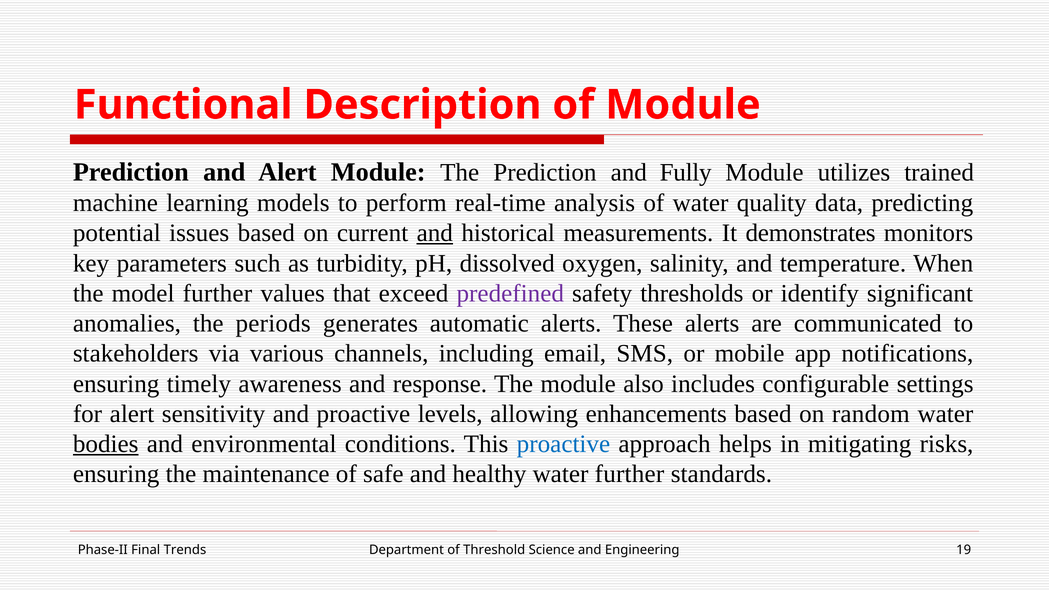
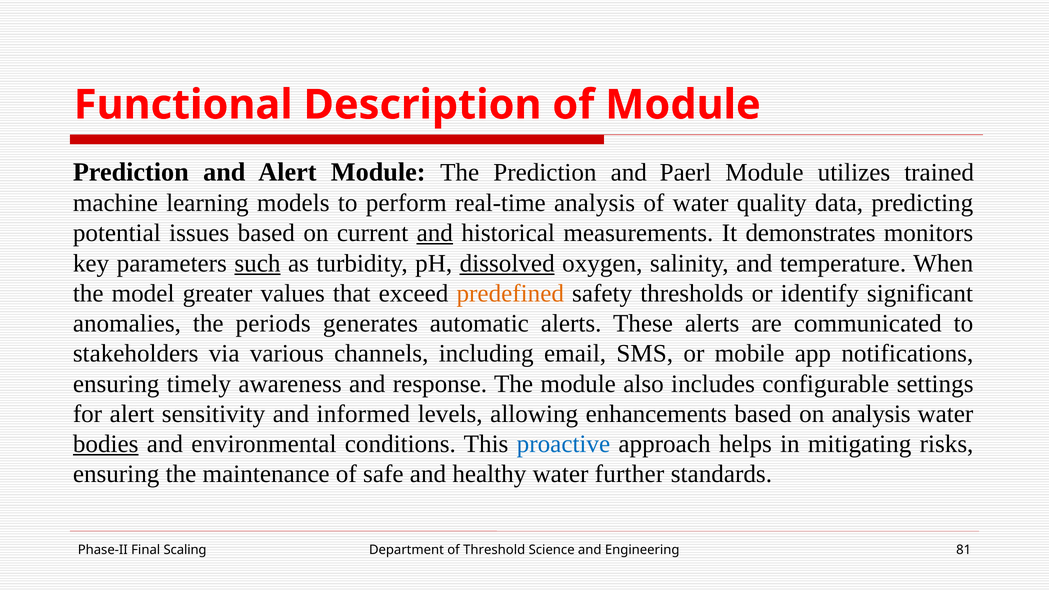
Fully: Fully -> Paerl
such underline: none -> present
dissolved underline: none -> present
model further: further -> greater
predefined colour: purple -> orange
and proactive: proactive -> informed
on random: random -> analysis
Trends: Trends -> Scaling
19: 19 -> 81
